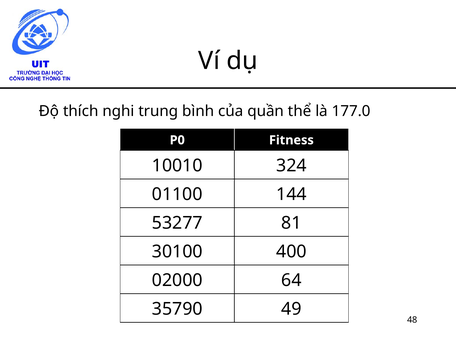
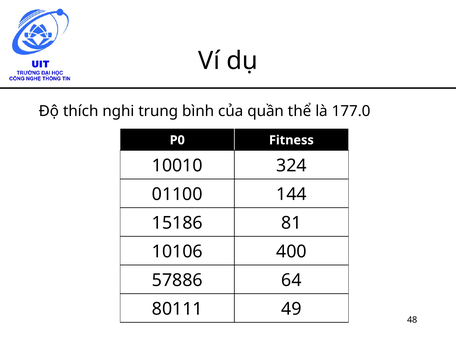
53277: 53277 -> 15186
30100: 30100 -> 10106
02000: 02000 -> 57886
35790: 35790 -> 80111
